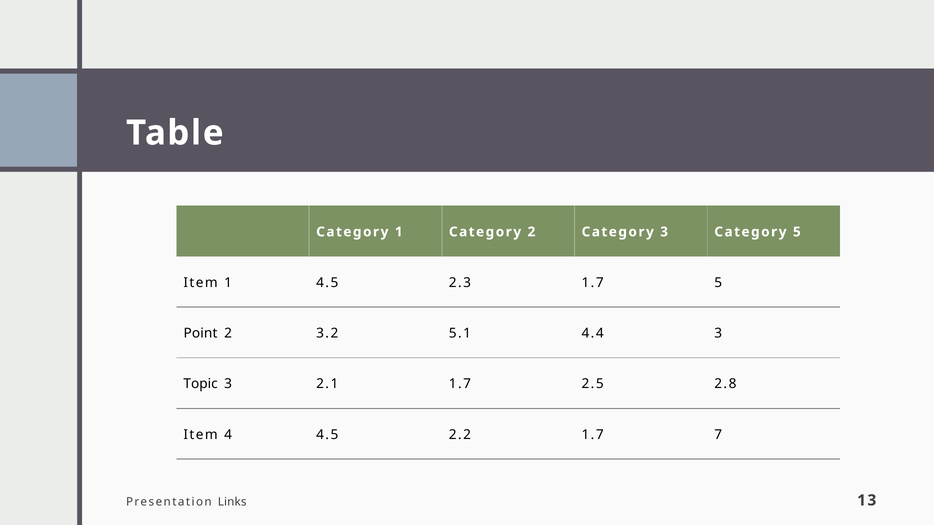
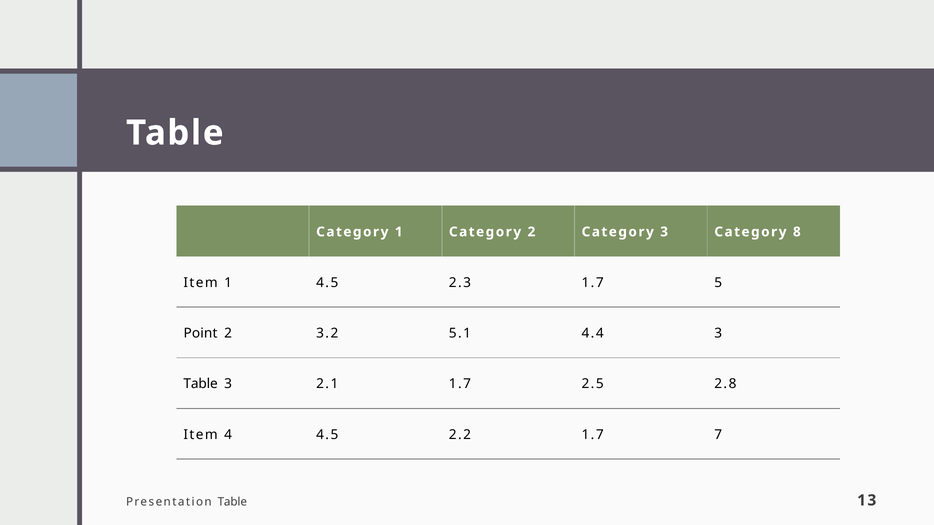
Category 5: 5 -> 8
Topic at (201, 384): Topic -> Table
Presentation Links: Links -> Table
